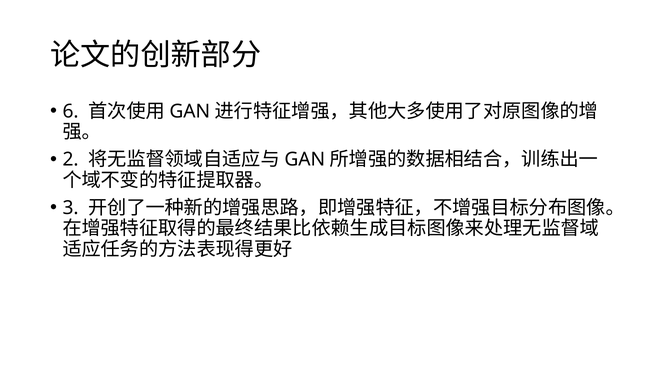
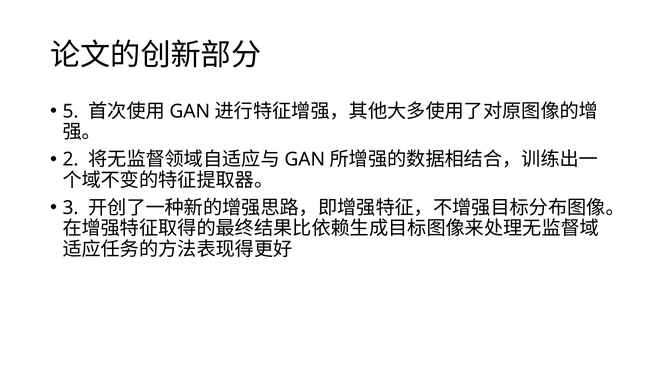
6: 6 -> 5
